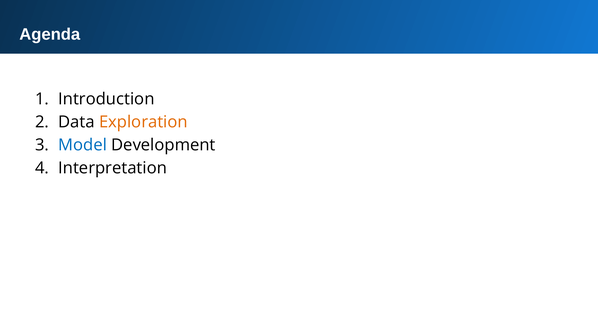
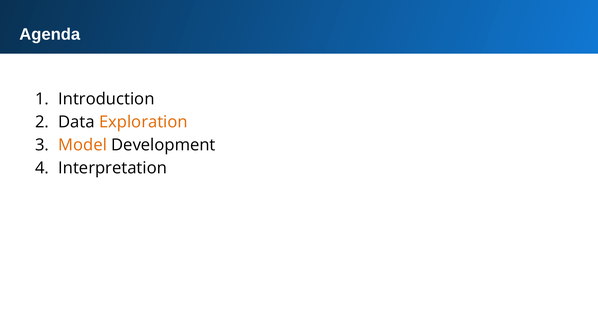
Model colour: blue -> orange
